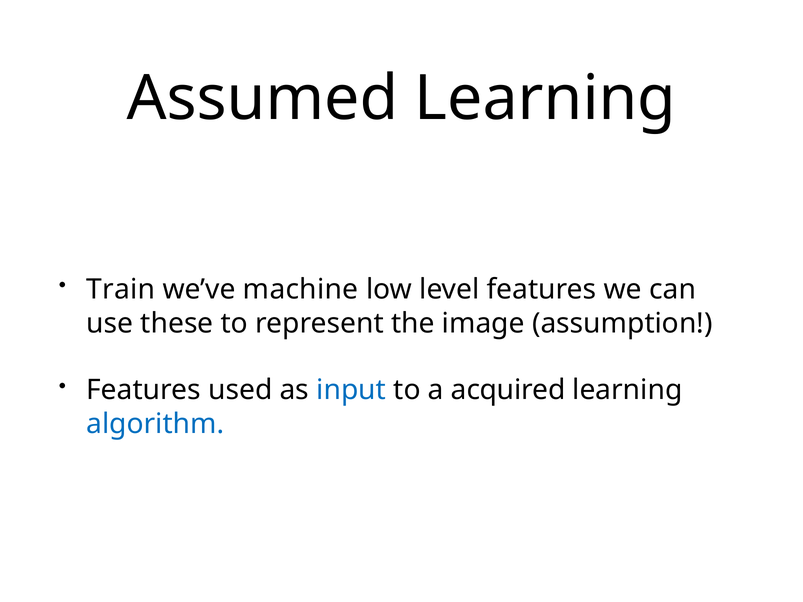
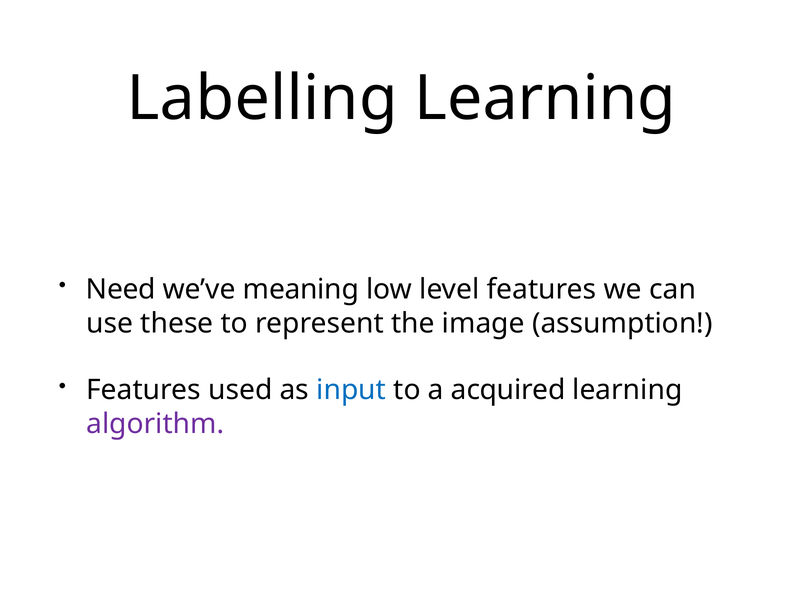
Assumed: Assumed -> Labelling
Train: Train -> Need
machine: machine -> meaning
algorithm colour: blue -> purple
